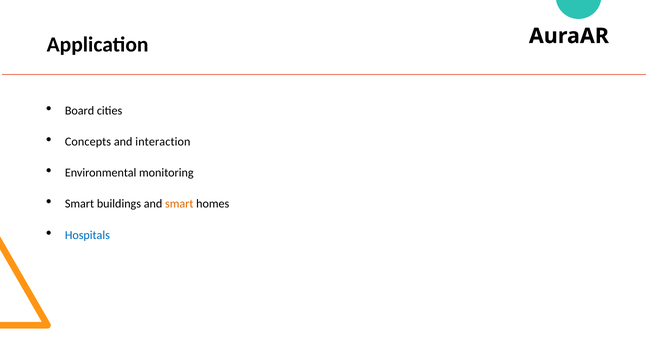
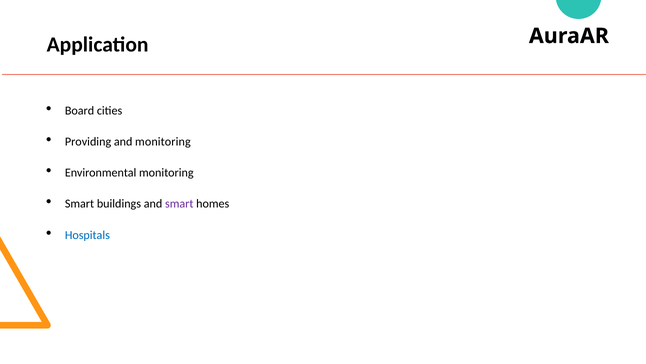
Concepts: Concepts -> Providing
and interaction: interaction -> monitoring
smart at (179, 204) colour: orange -> purple
